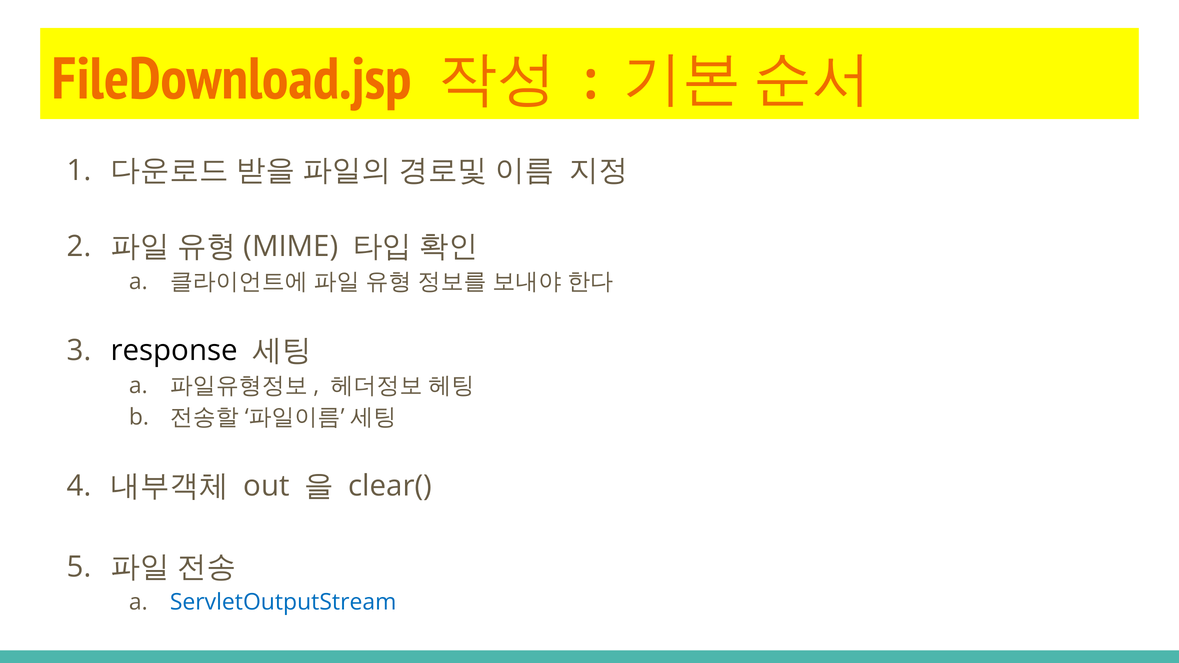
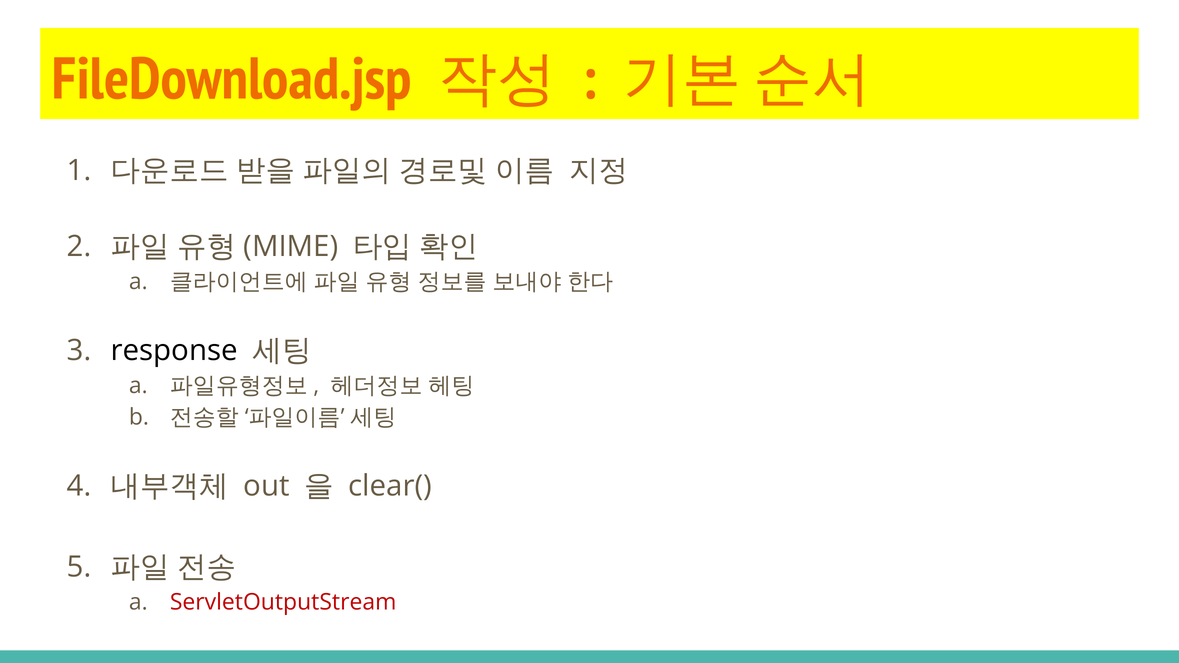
ServletOutputStream colour: blue -> red
